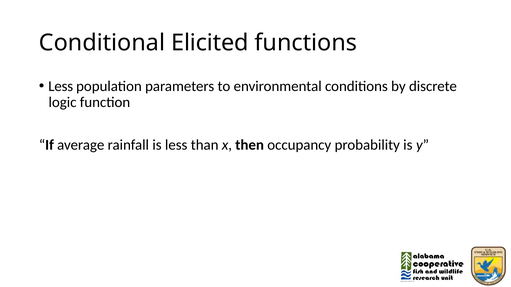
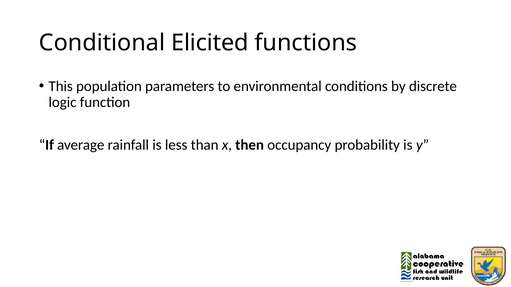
Less at (61, 86): Less -> This
